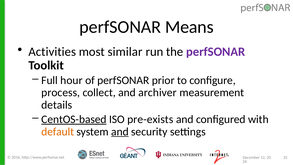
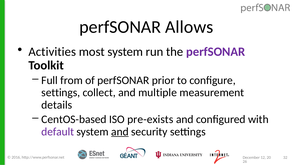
Means: Means -> Allows
most similar: similar -> system
hour: hour -> from
process at (61, 93): process -> settings
archiver: archiver -> multiple
CentOS-based underline: present -> none
default colour: orange -> purple
